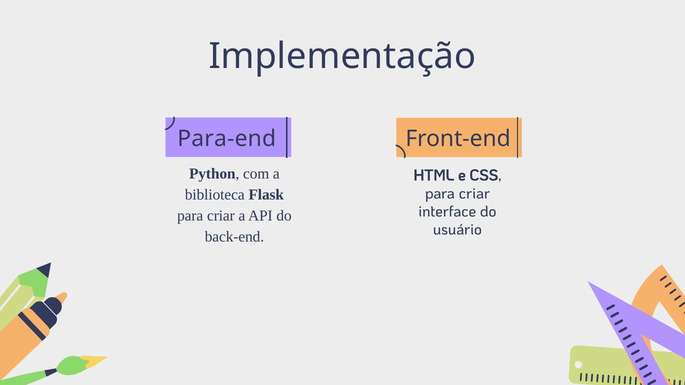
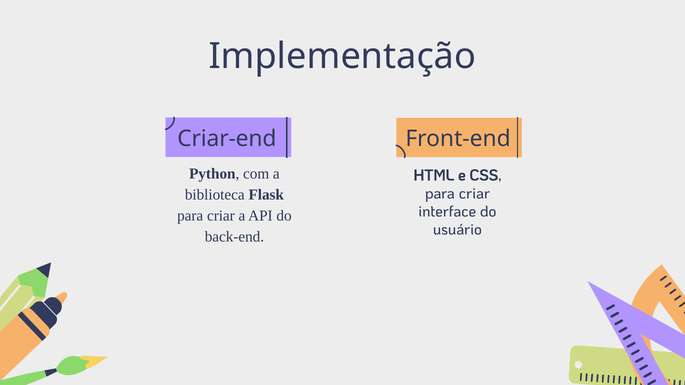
Para-end: Para-end -> Criar-end
